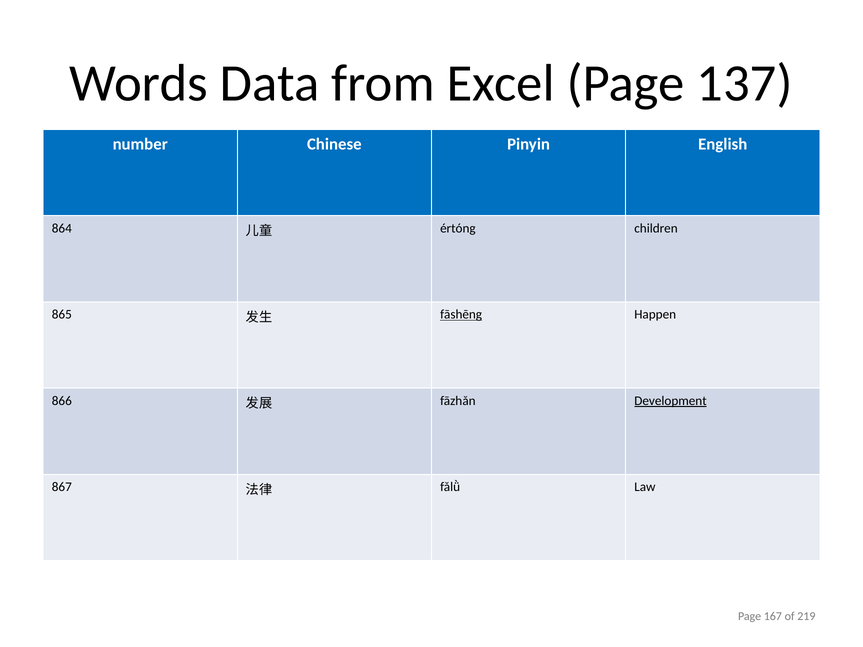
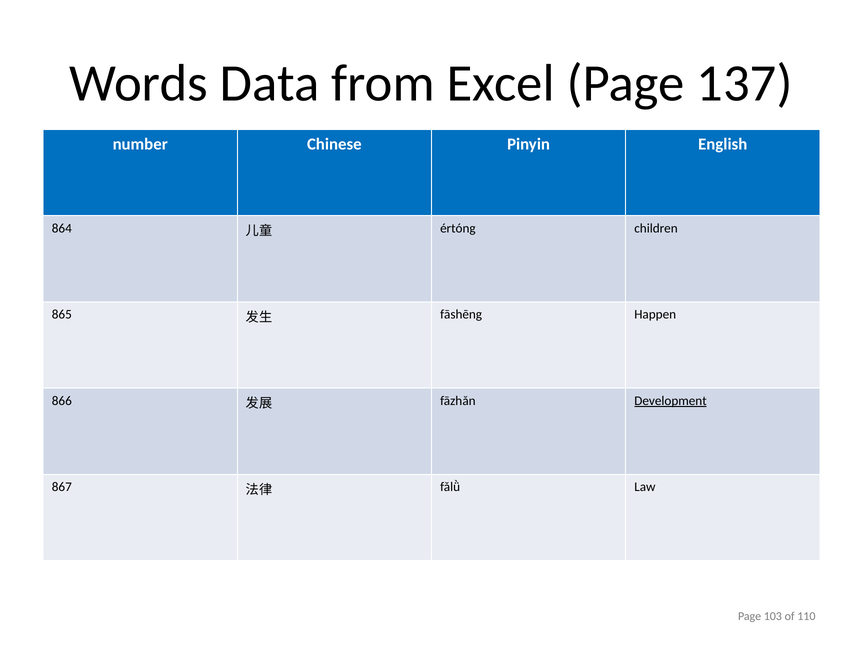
fāshēng underline: present -> none
167: 167 -> 103
219: 219 -> 110
